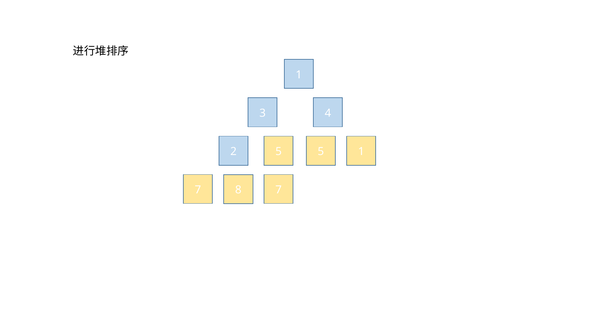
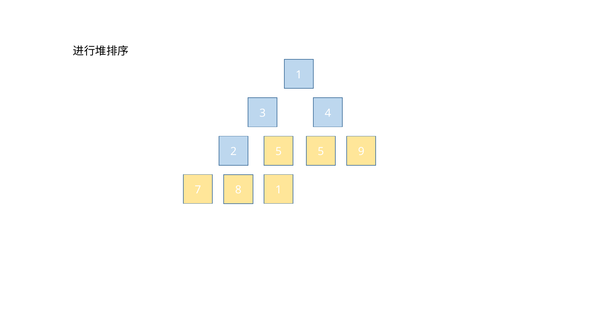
5 1: 1 -> 9
8 7: 7 -> 1
